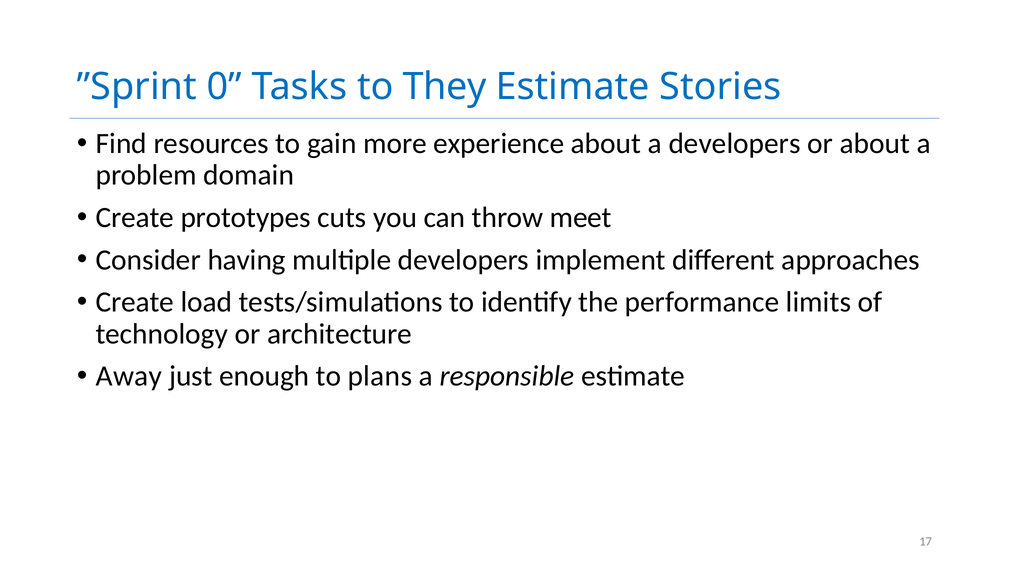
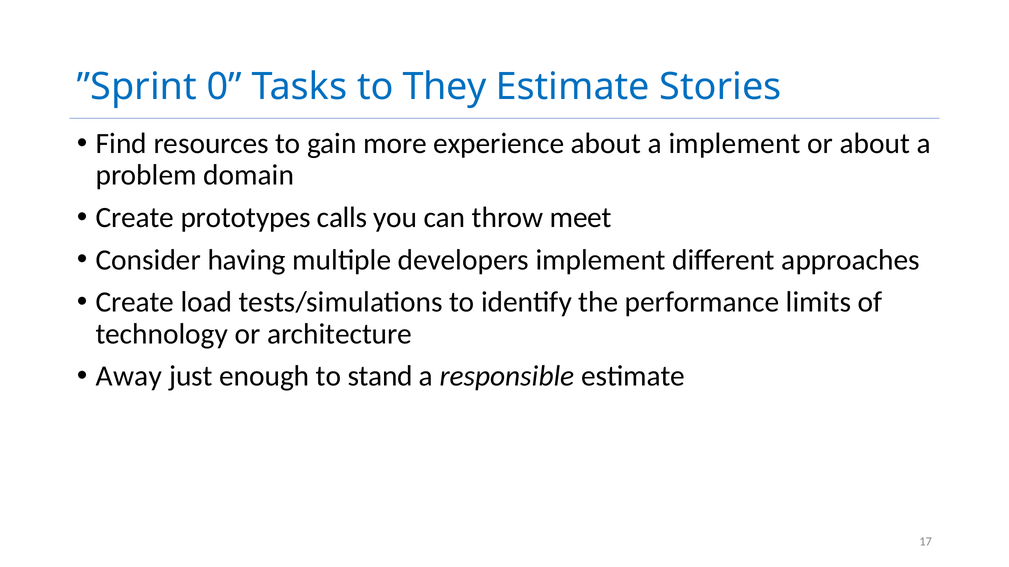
a developers: developers -> implement
cuts: cuts -> calls
plans: plans -> stand
